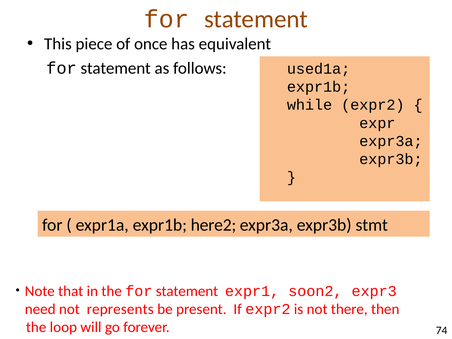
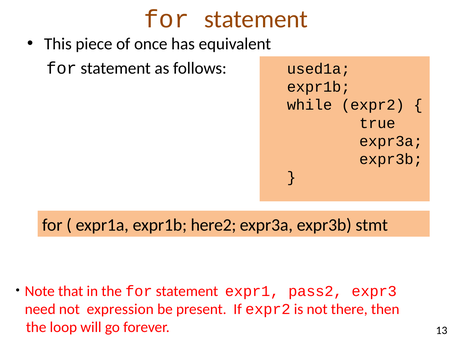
expr: expr -> true
soon2: soon2 -> pass2
represents: represents -> expression
74: 74 -> 13
